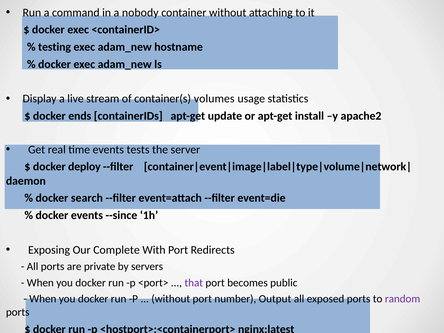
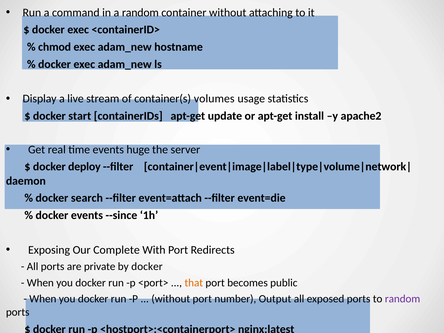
a nobody: nobody -> random
testing: testing -> chmod
ends: ends -> start
tests: tests -> huge
by servers: servers -> docker
that colour: purple -> orange
